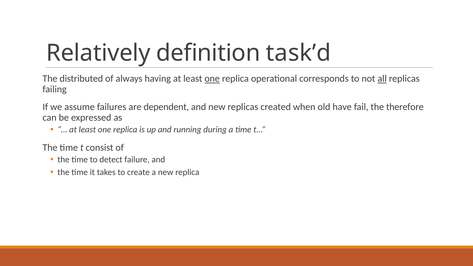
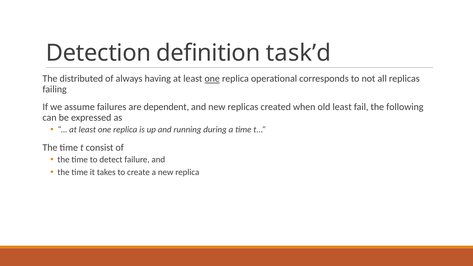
Relatively: Relatively -> Detection
all underline: present -> none
old have: have -> least
therefore: therefore -> following
